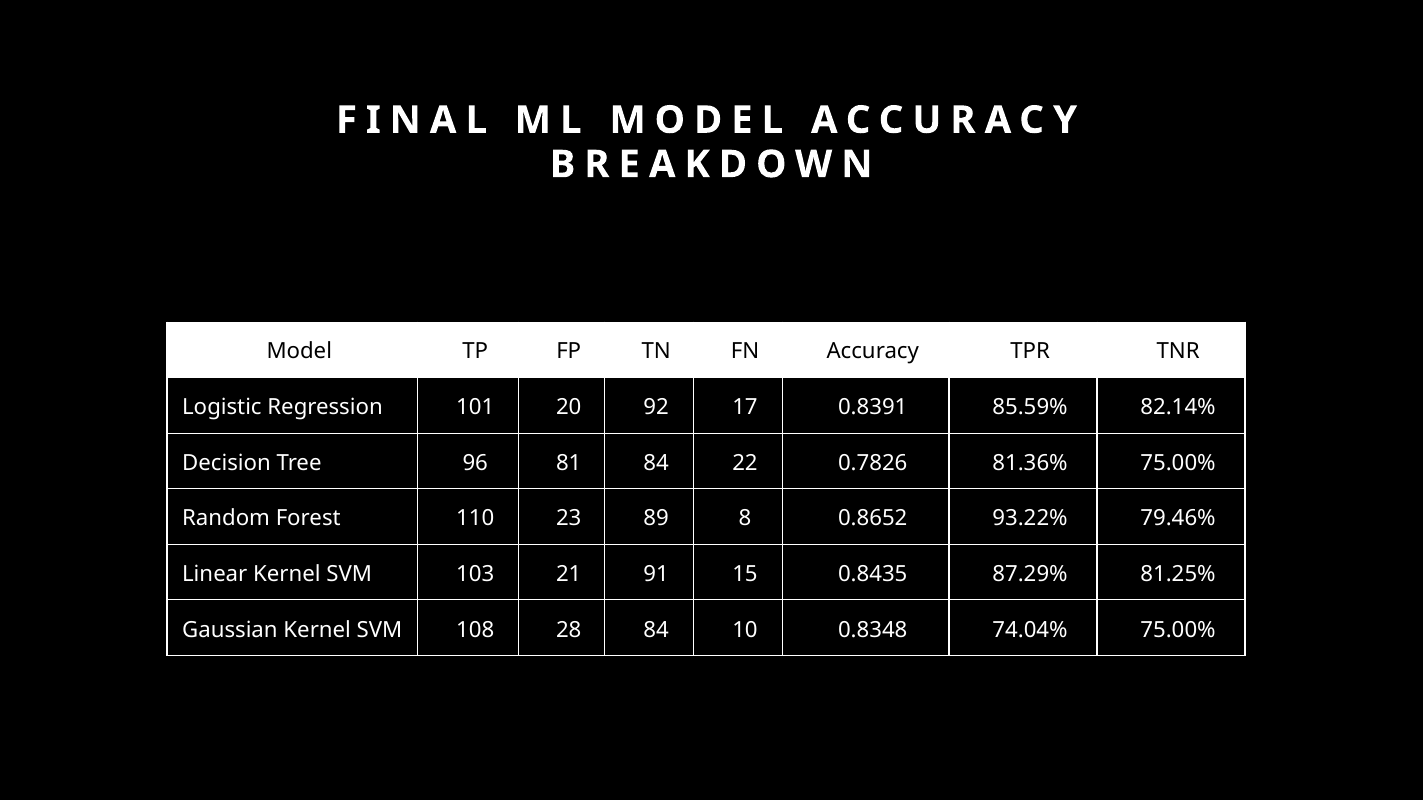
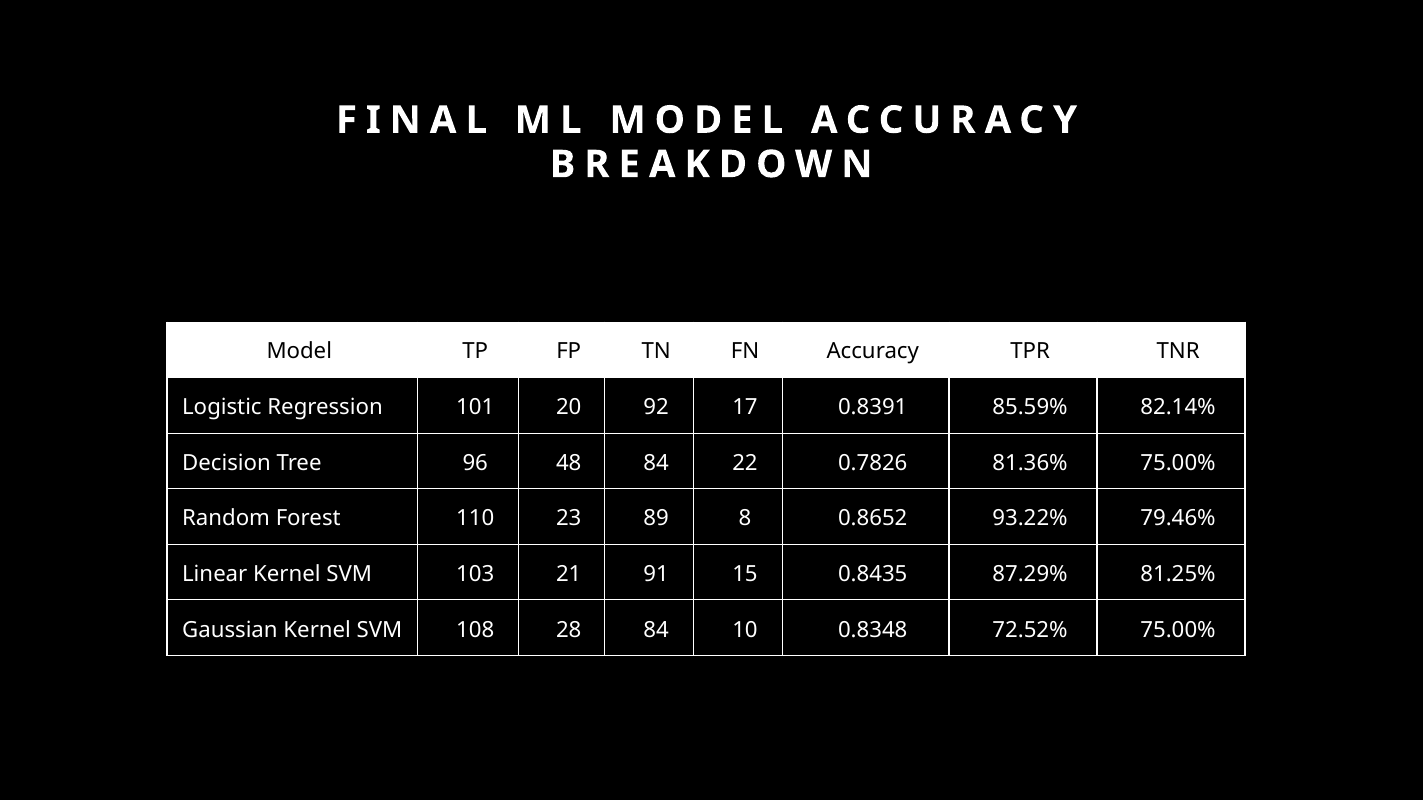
81: 81 -> 48
74.04%: 74.04% -> 72.52%
